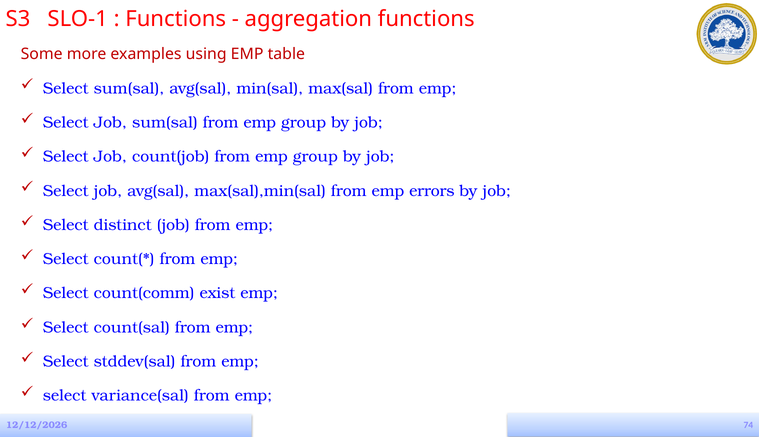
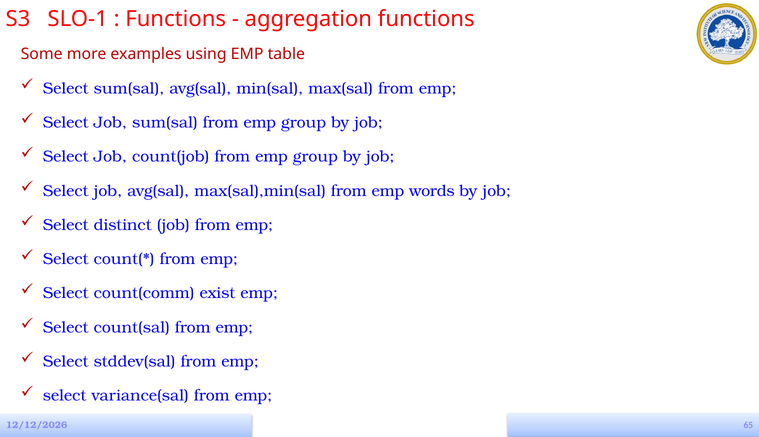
errors: errors -> words
74: 74 -> 65
